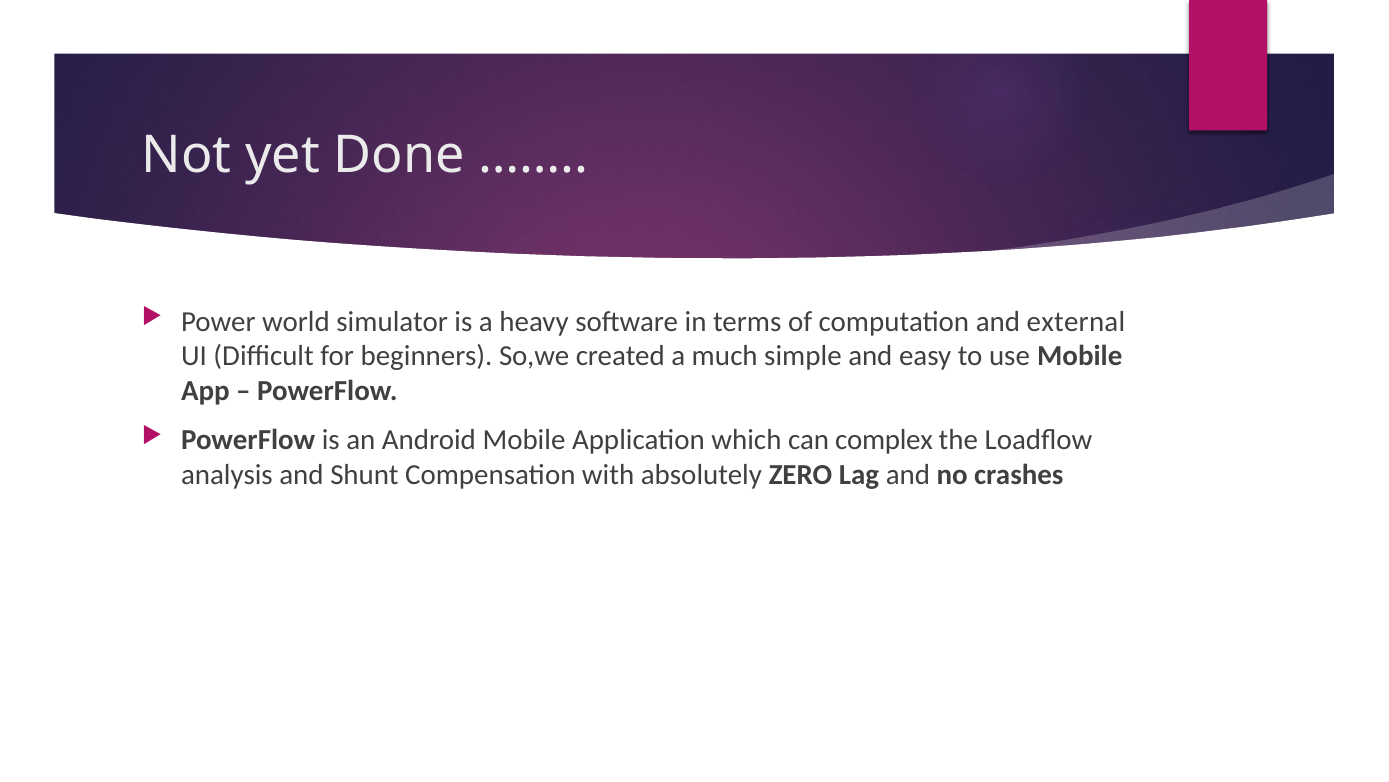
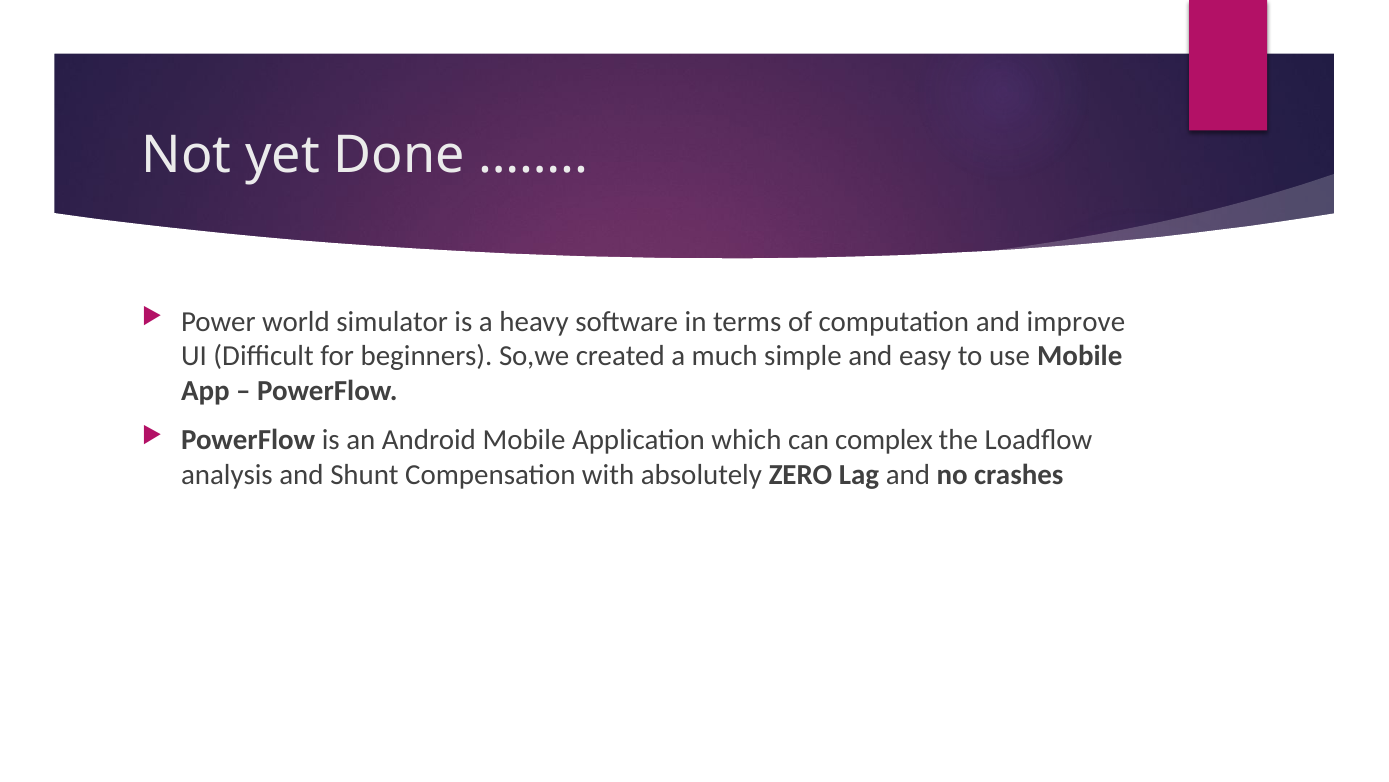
external: external -> improve
